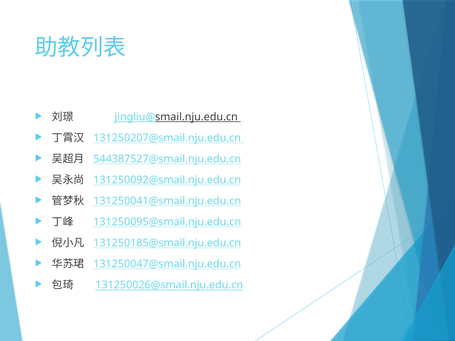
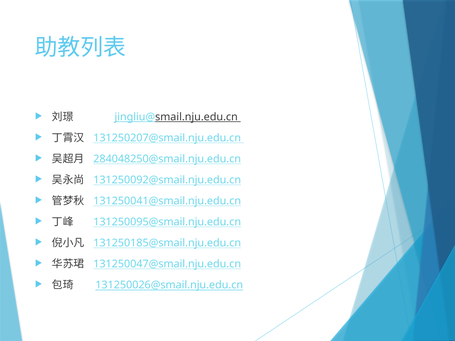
544387527@smail.nju.edu.cn: 544387527@smail.nju.edu.cn -> 284048250@smail.nju.edu.cn
